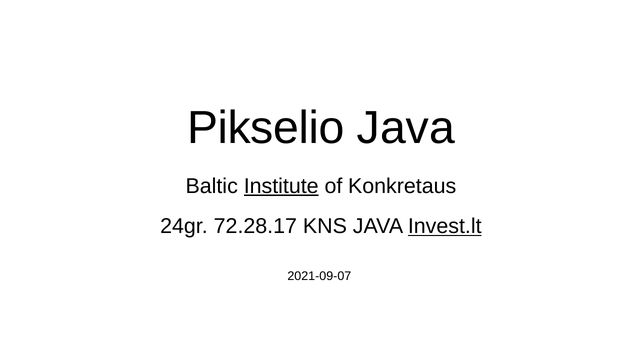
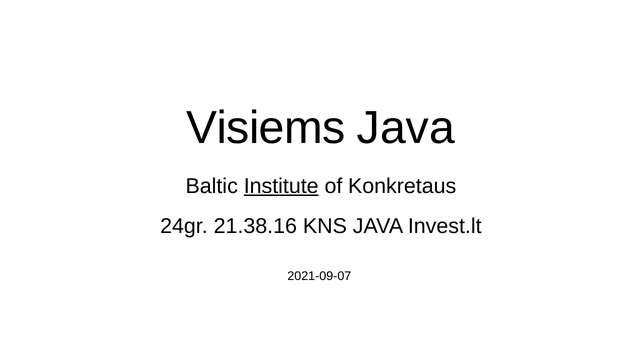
Pikselio: Pikselio -> Visiems
72.28.17: 72.28.17 -> 21.38.16
Invest.lt underline: present -> none
